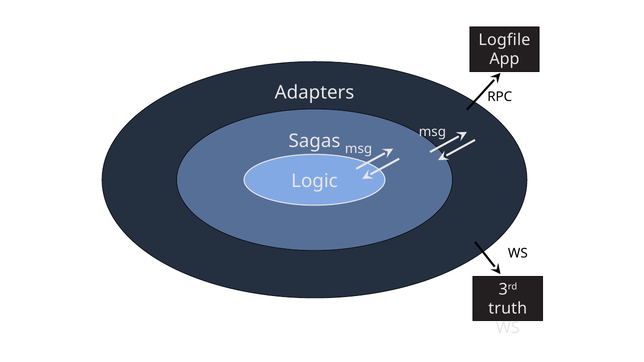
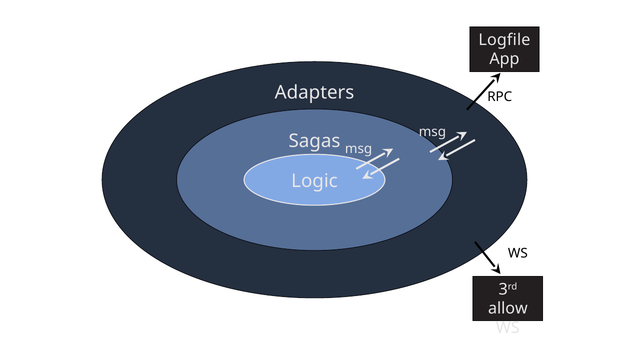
truth: truth -> allow
